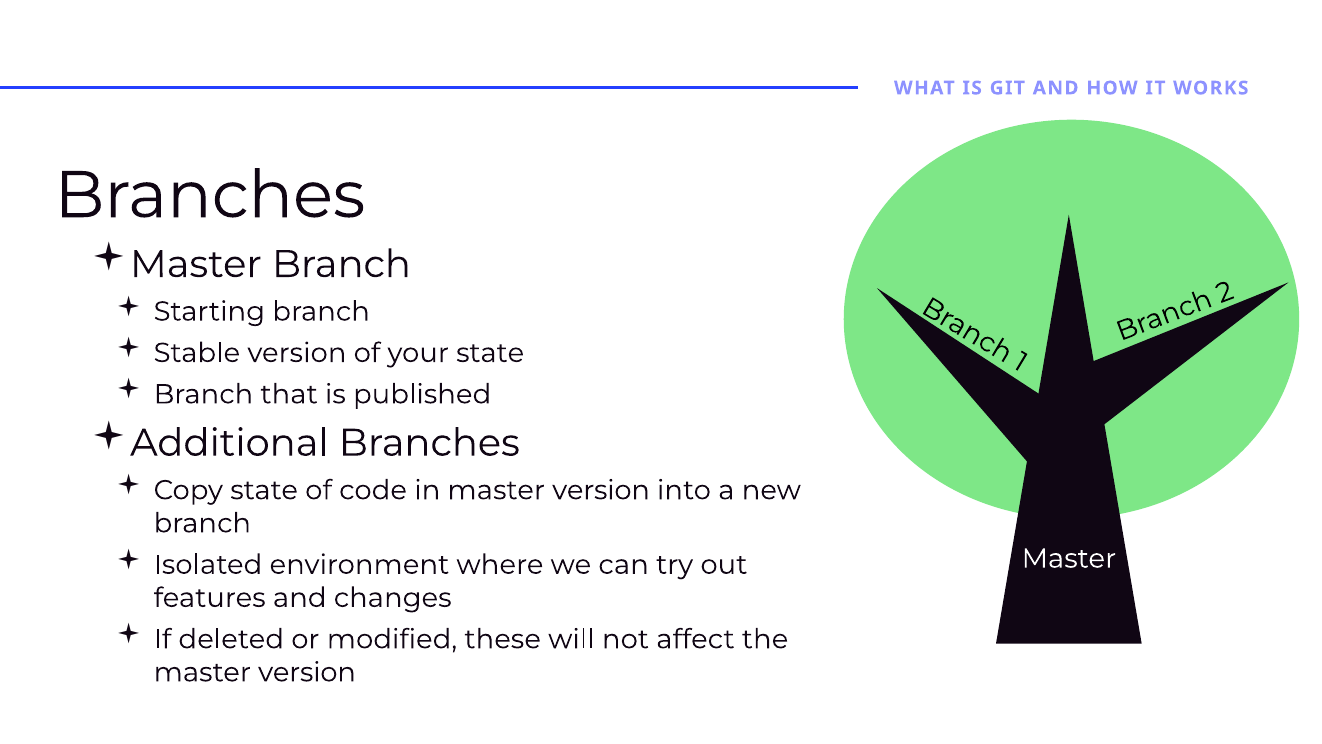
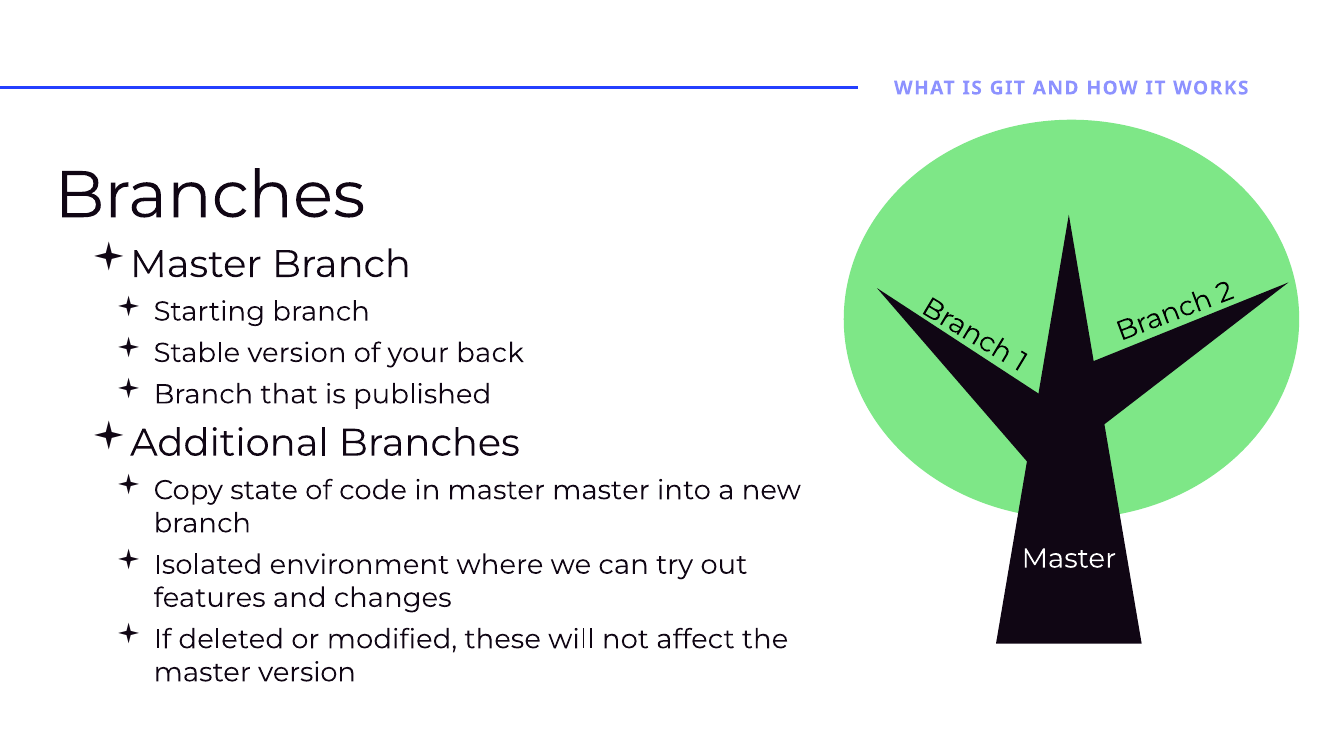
your state: state -> back
in master version: version -> master
